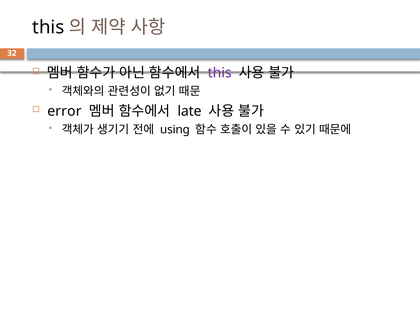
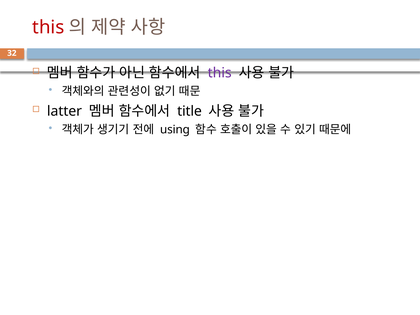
this at (48, 27) colour: black -> red
error: error -> latter
late: late -> title
